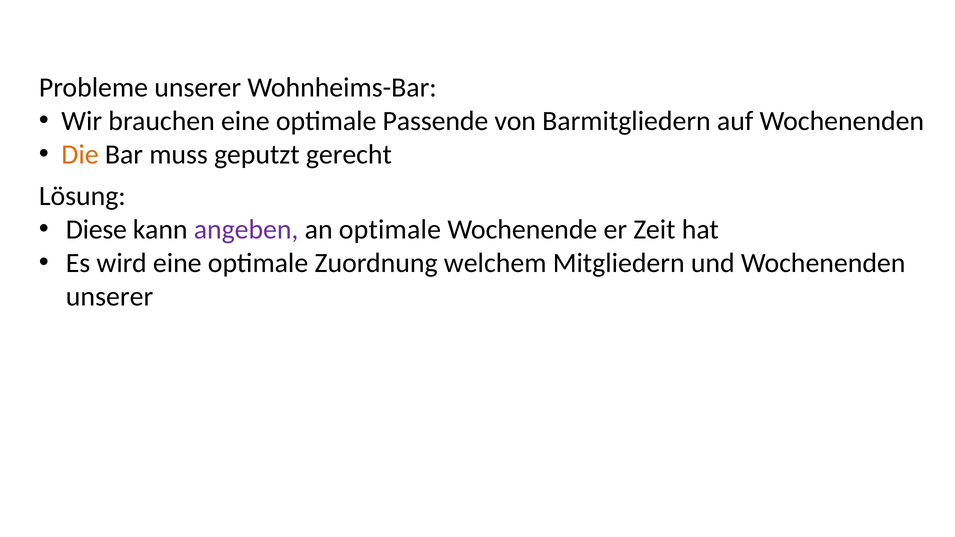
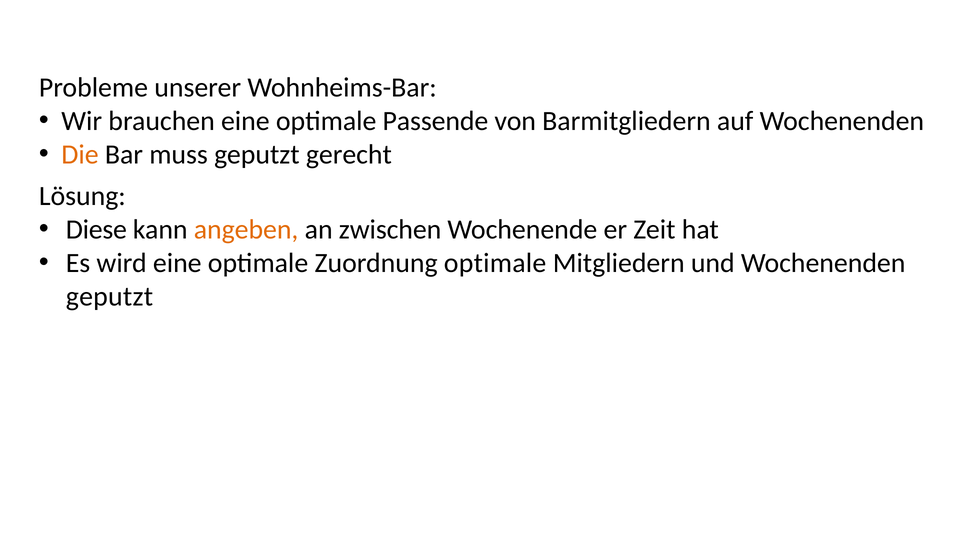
angeben colour: purple -> orange
an optimale: optimale -> zwischen
Zuordnung welchem: welchem -> optimale
unserer at (110, 297): unserer -> geputzt
